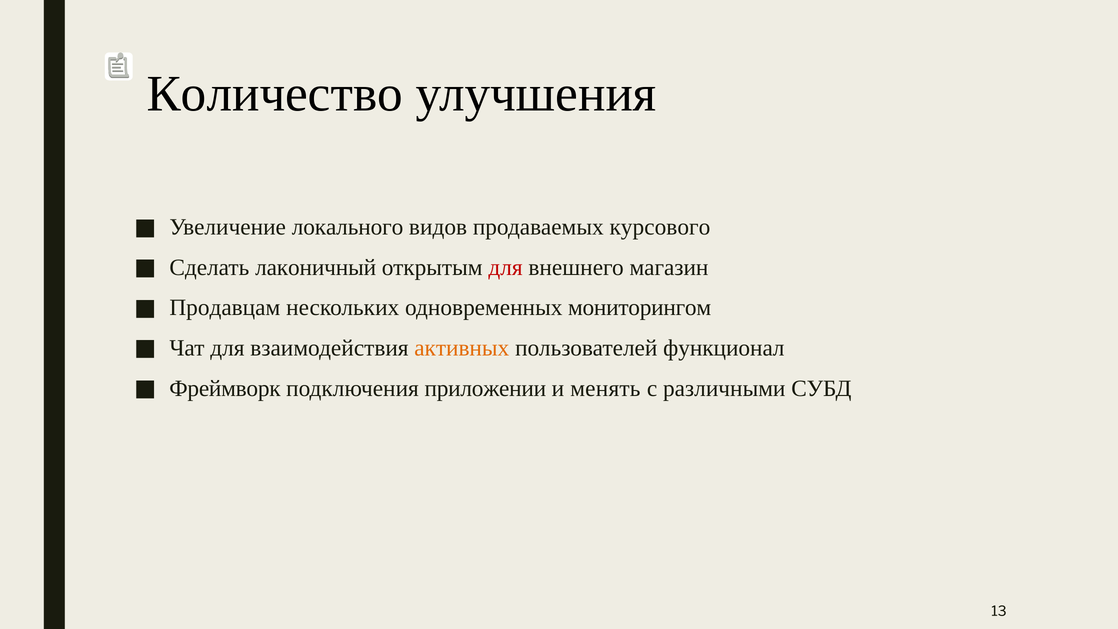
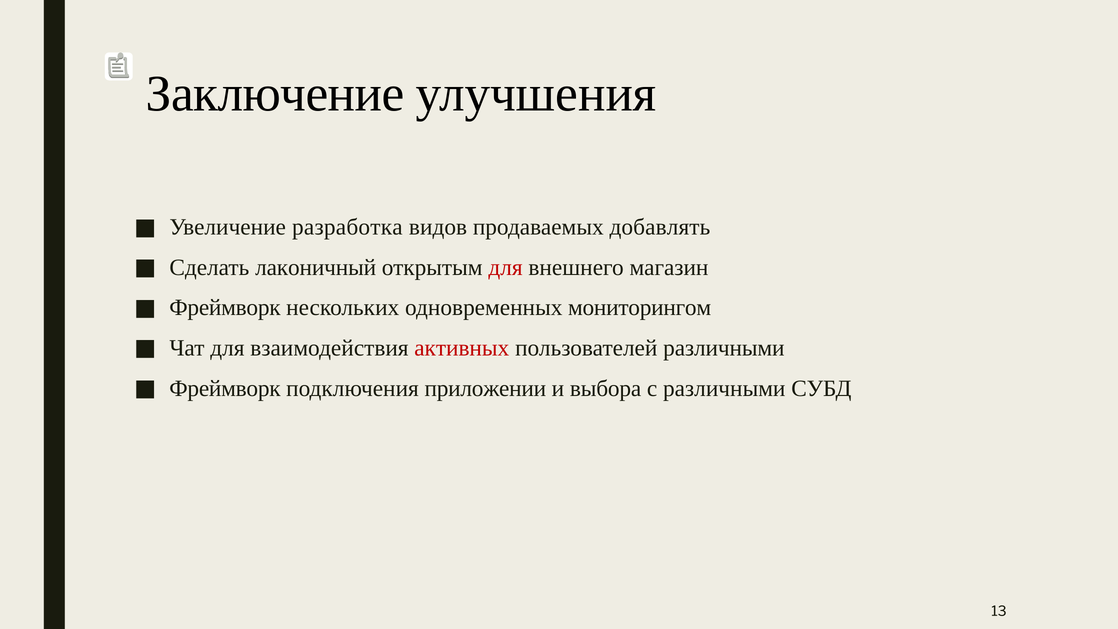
Количество: Количество -> Заключение
локального: локального -> разработка
курсового: курсового -> добавлять
Продавцам at (225, 308): Продавцам -> Фреймворк
активных colour: orange -> red
пользователей функционал: функционал -> различными
менять: менять -> выбора
